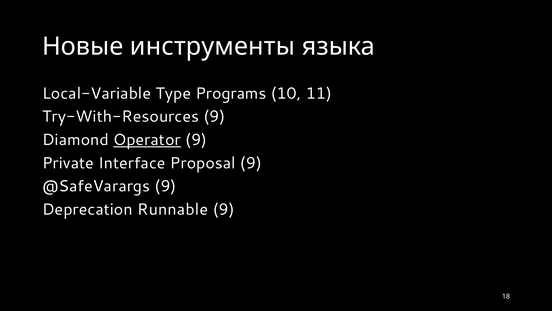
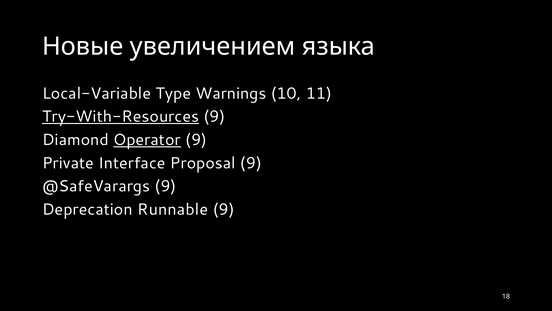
инструменты: инструменты -> увеличением
Programs: Programs -> Warnings
Try-With-Resources underline: none -> present
